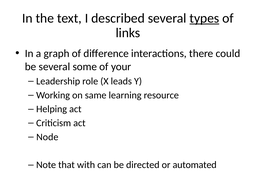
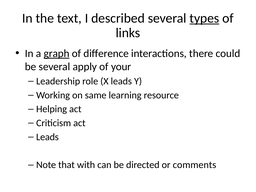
graph underline: none -> present
some: some -> apply
Node at (47, 137): Node -> Leads
automated: automated -> comments
